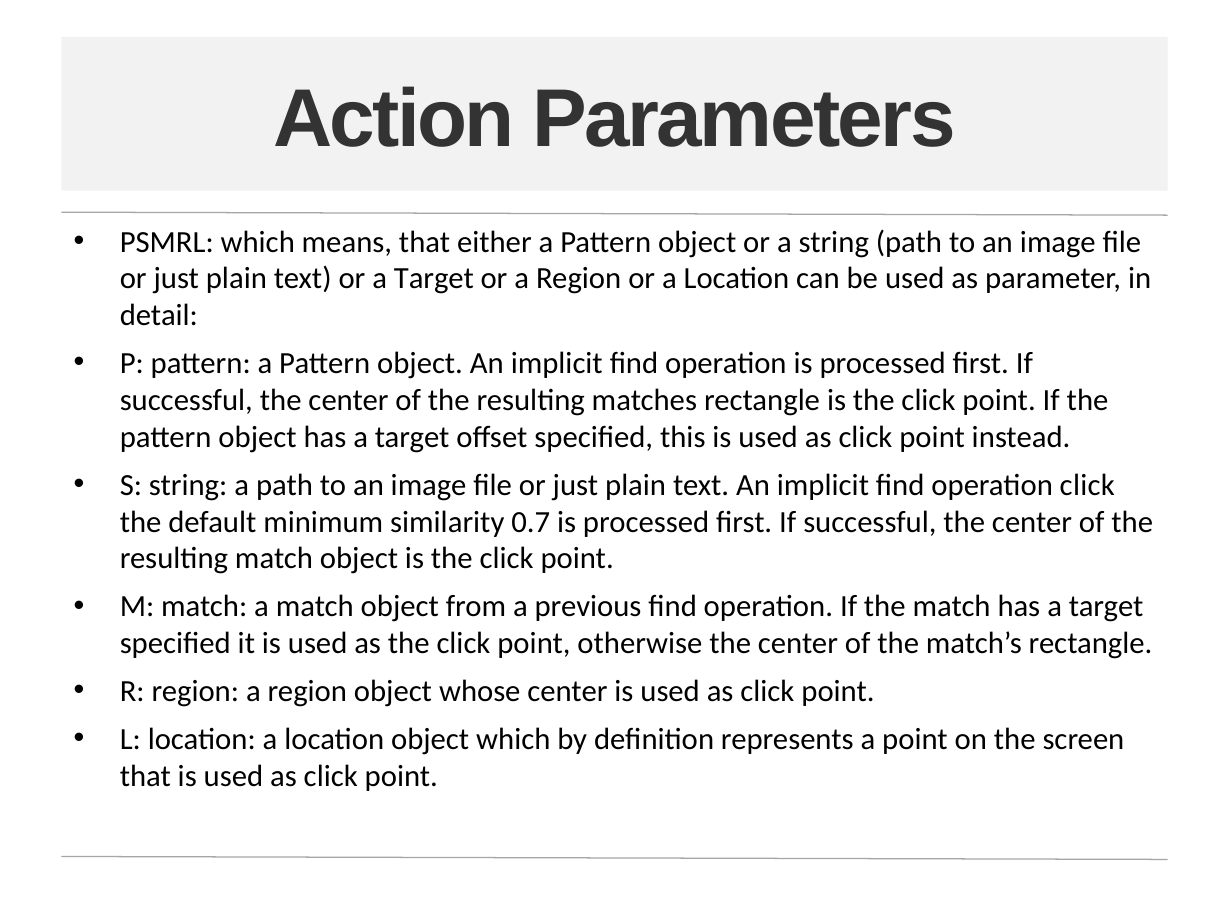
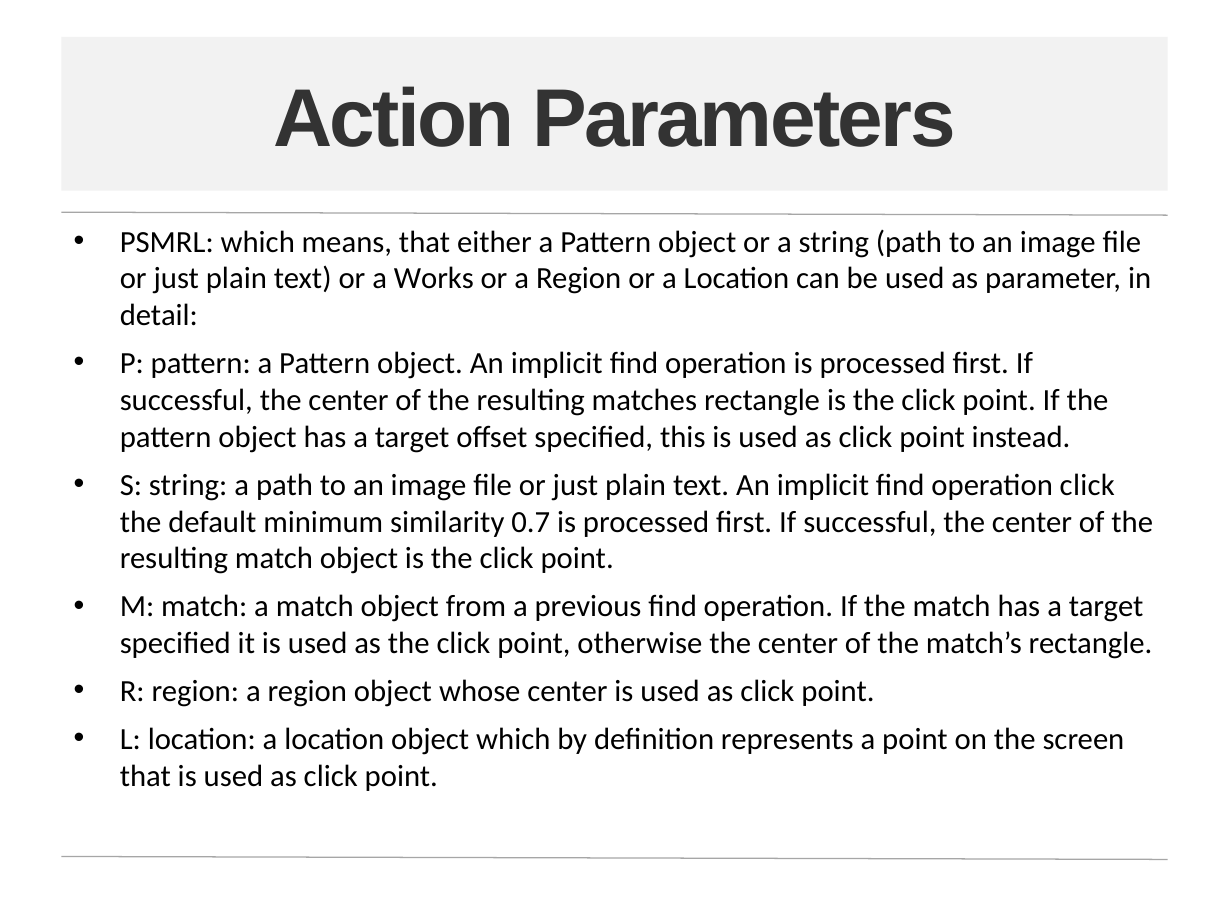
or a Target: Target -> Works
